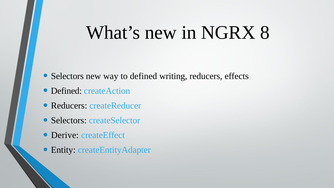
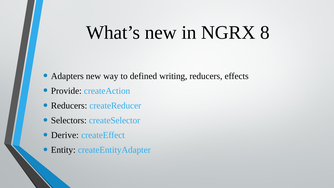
Selectors at (67, 76): Selectors -> Adapters
Defined at (66, 91): Defined -> Provide
